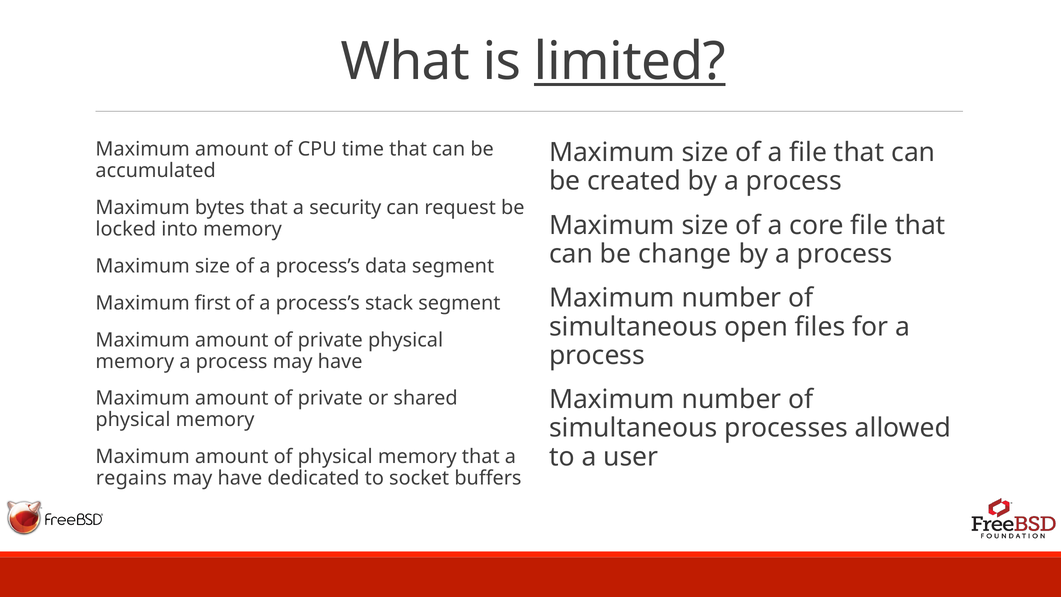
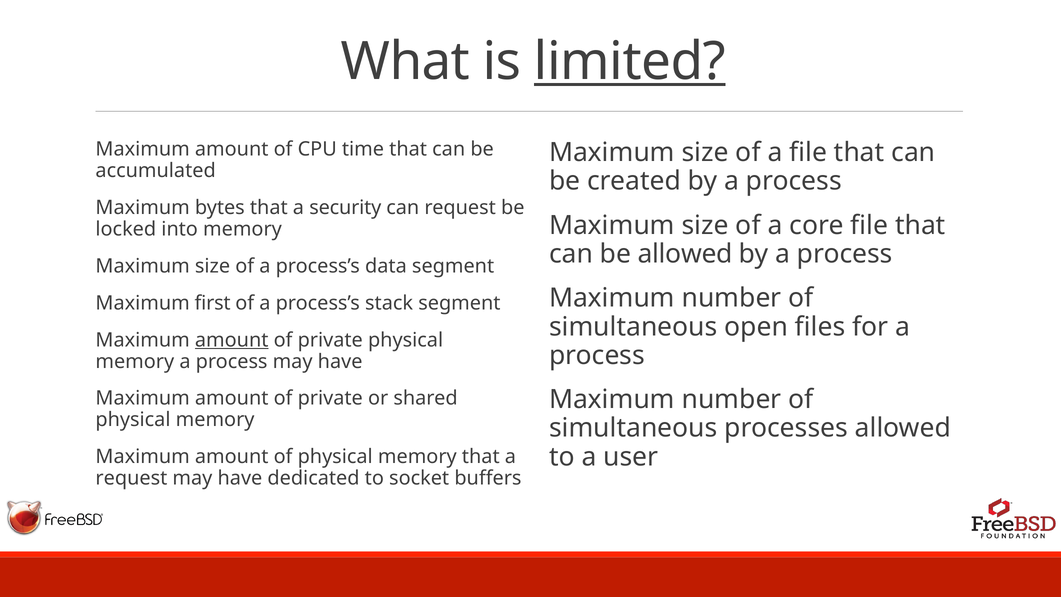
be change: change -> allowed
amount at (232, 340) underline: none -> present
regains at (131, 478): regains -> request
